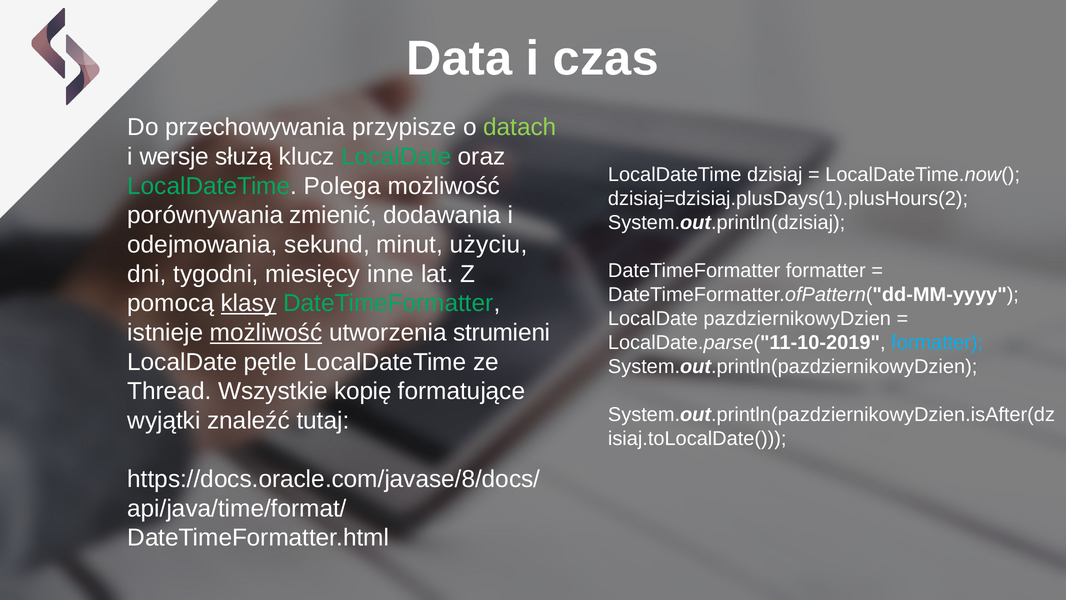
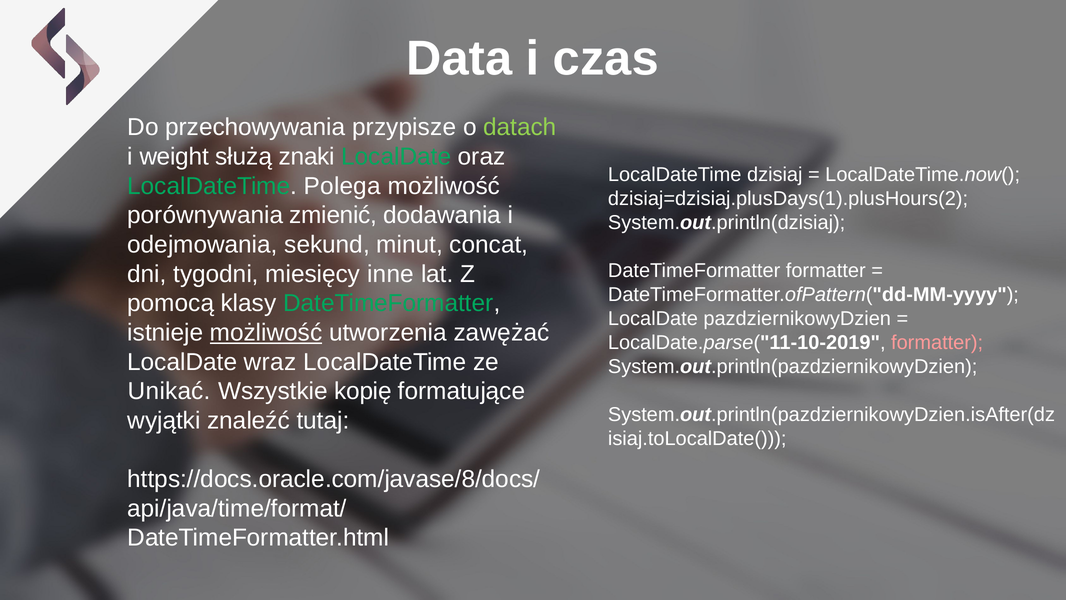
wersje: wersje -> weight
klucz: klucz -> znaki
użyciu: użyciu -> concat
klasy underline: present -> none
strumieni: strumieni -> zawężać
formatter at (937, 343) colour: light blue -> pink
pętle: pętle -> wraz
Thread: Thread -> Unikać
